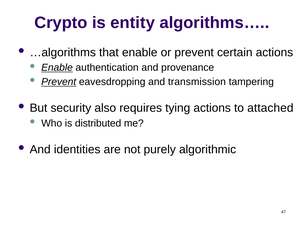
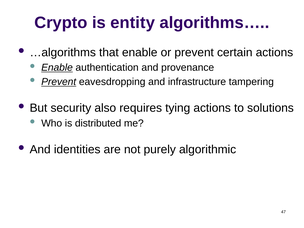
transmission: transmission -> infrastructure
attached: attached -> solutions
